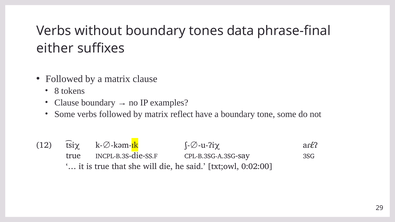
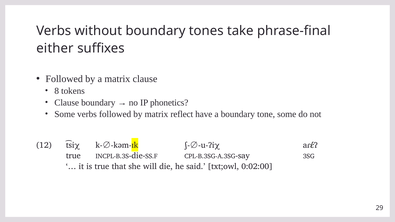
data: data -> take
examples: examples -> phonetics
